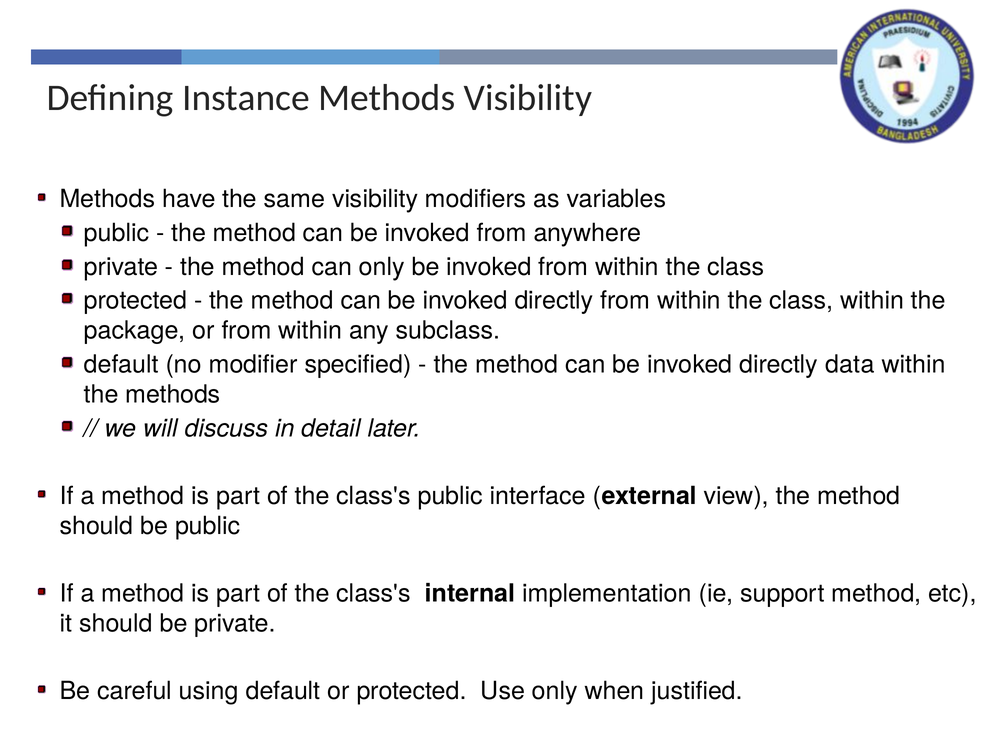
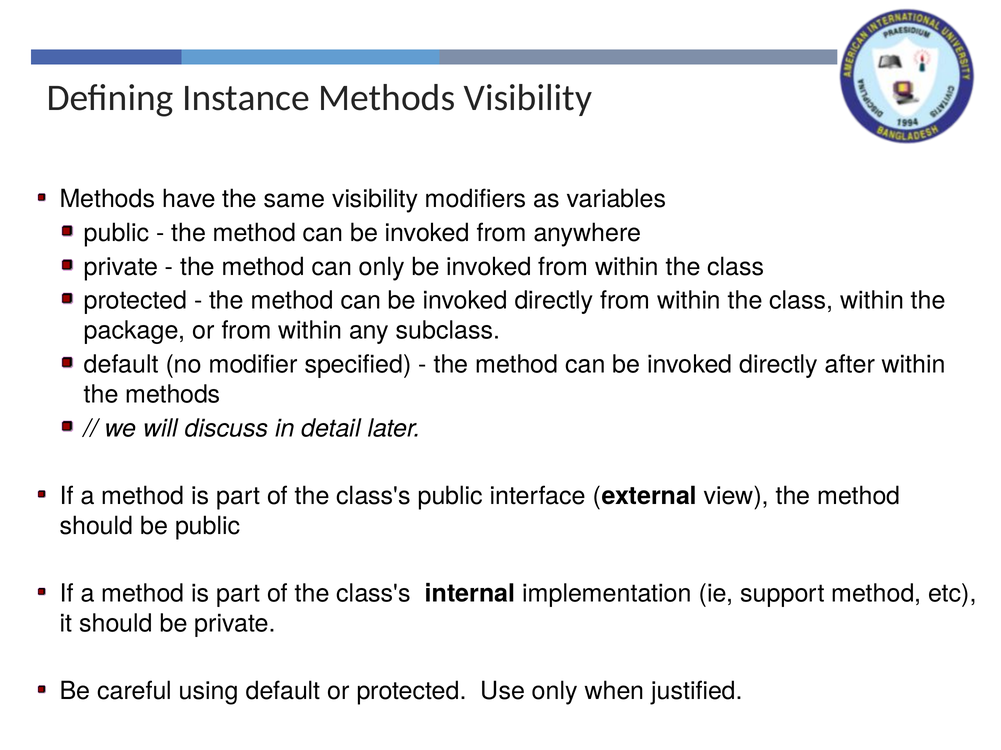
data: data -> after
